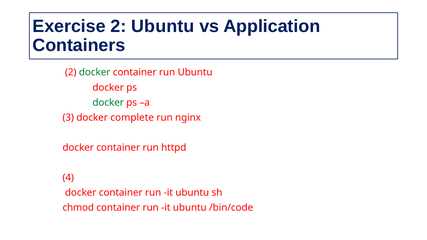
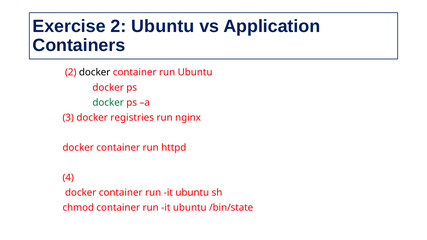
docker at (95, 72) colour: green -> black
complete: complete -> registries
/bin/code: /bin/code -> /bin/state
